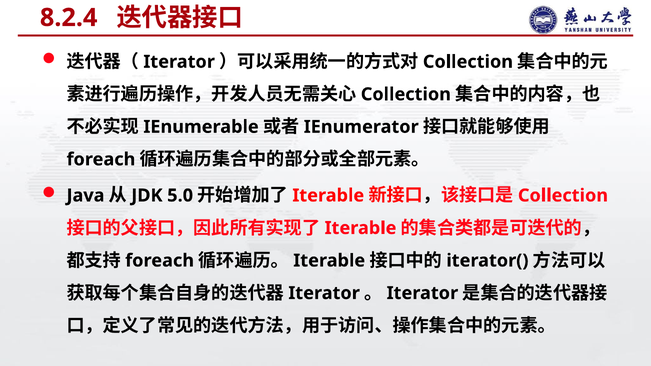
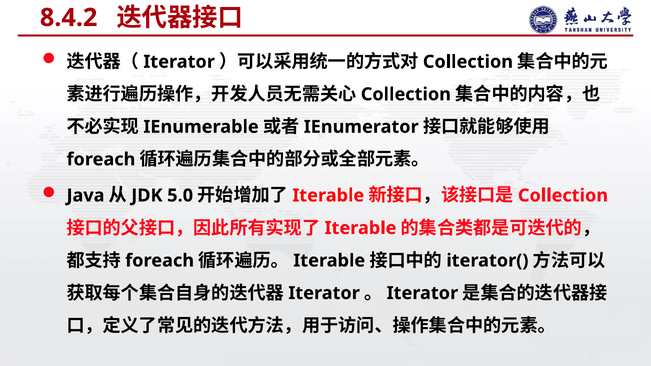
8.2.4: 8.2.4 -> 8.4.2
